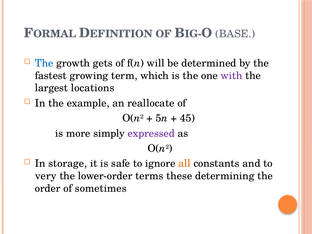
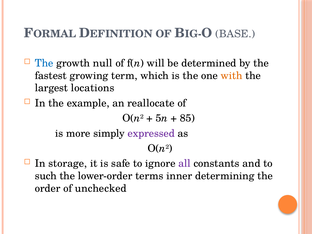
gets: gets -> null
with colour: purple -> orange
45: 45 -> 85
all colour: orange -> purple
very: very -> such
these: these -> inner
sometimes: sometimes -> unchecked
